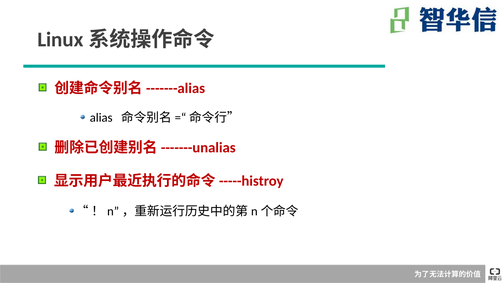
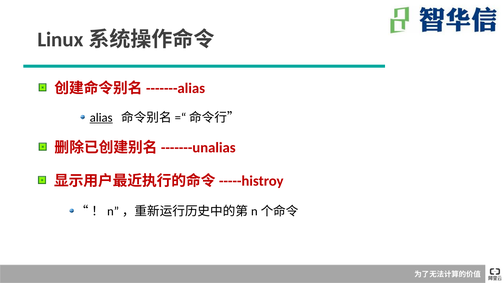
alias underline: none -> present
